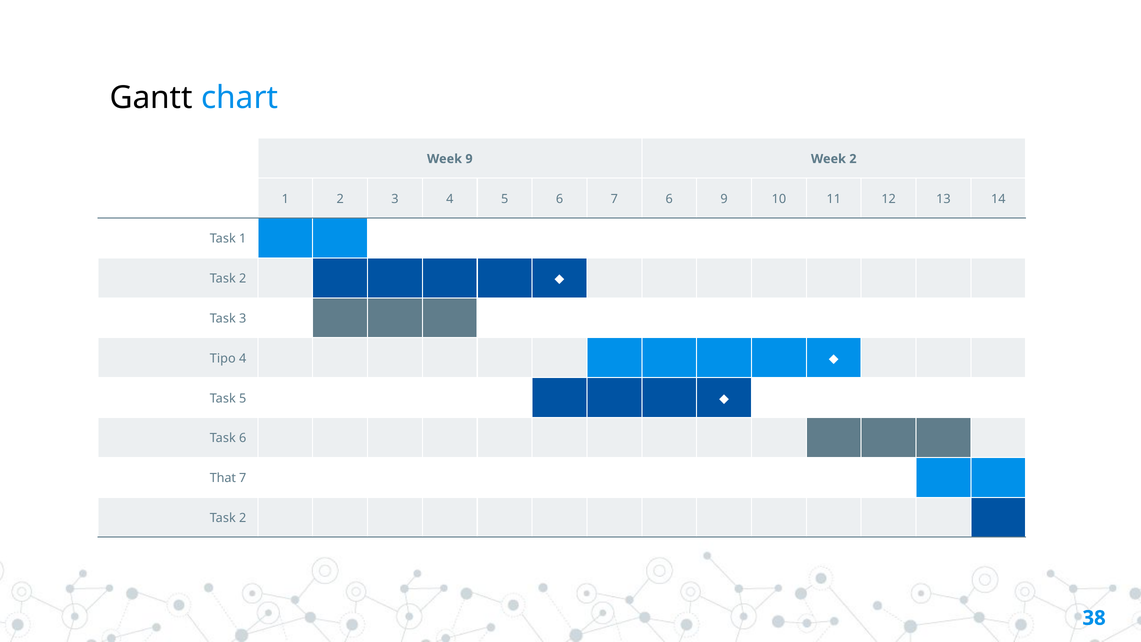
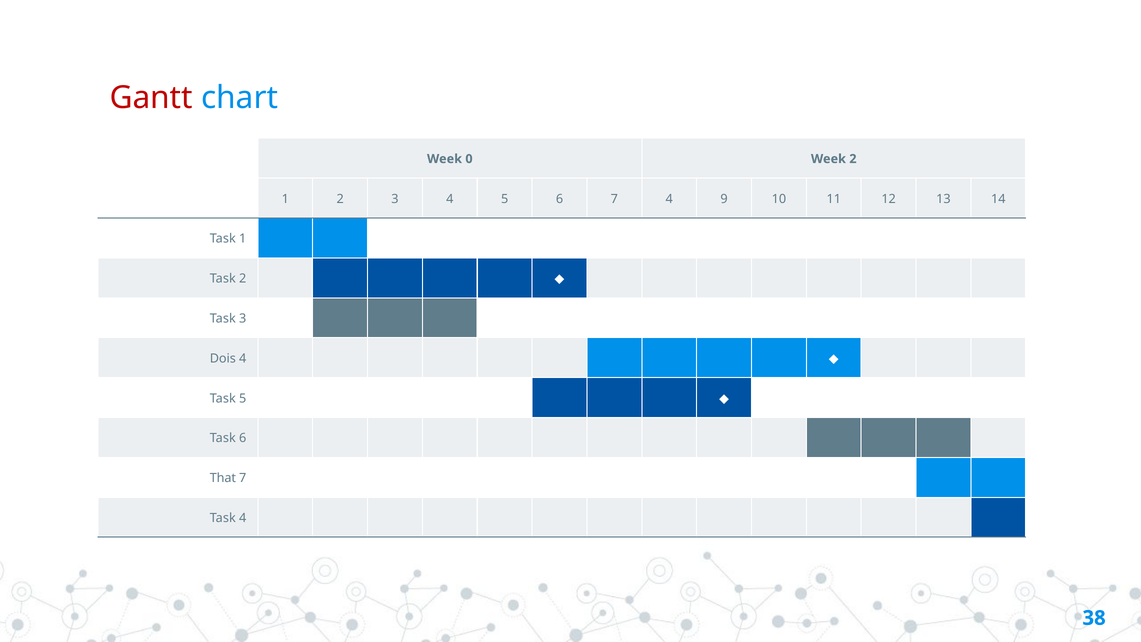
Gantt colour: black -> red
Week 9: 9 -> 0
7 6: 6 -> 4
Tipo: Tipo -> Dois
2 at (243, 518): 2 -> 4
